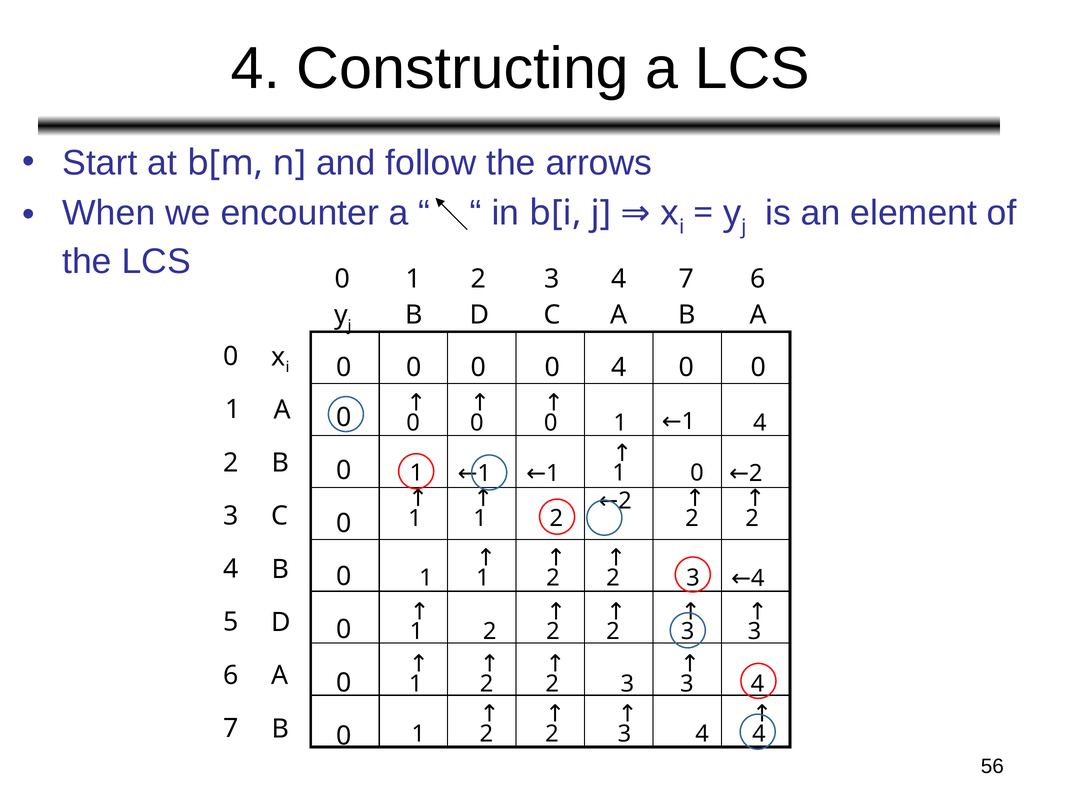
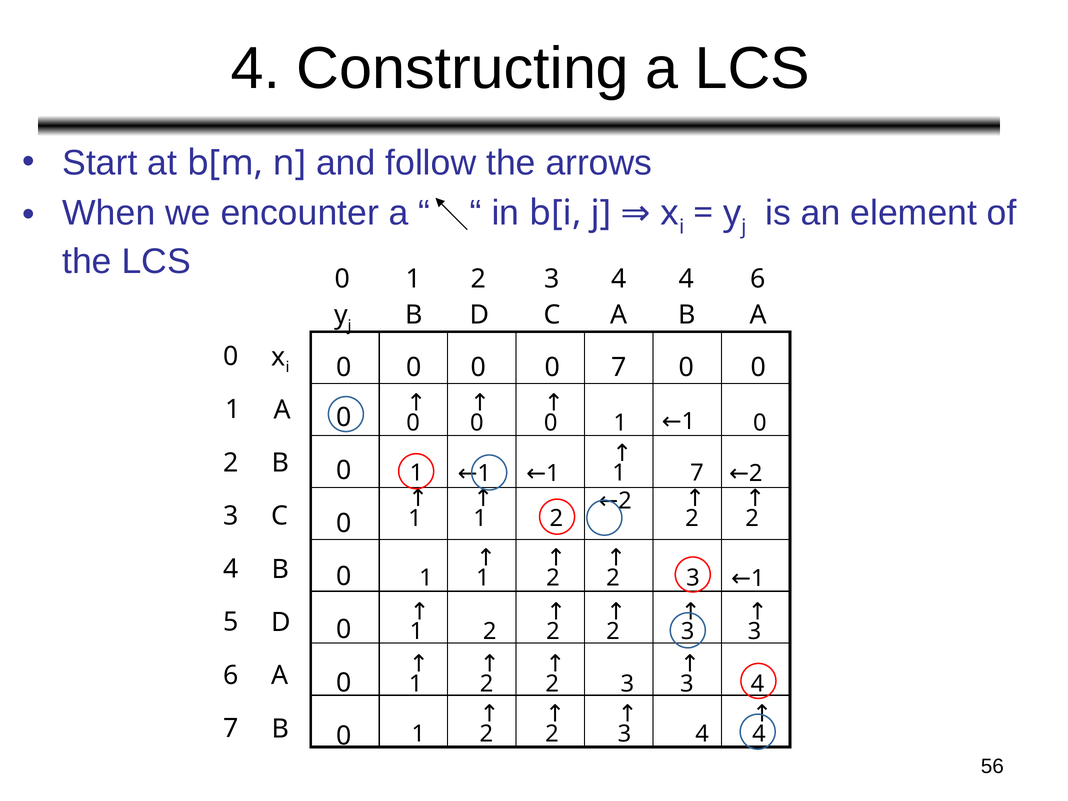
4 7: 7 -> 4
0 4: 4 -> 7
1 4: 4 -> 0
1 0: 0 -> 7
4 at (758, 578): 4 -> 1
